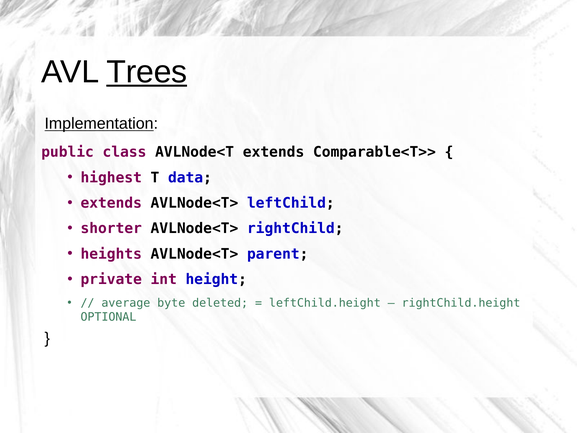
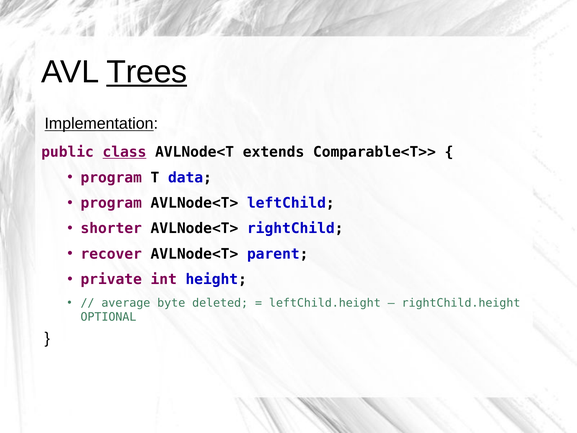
class underline: none -> present
highest at (111, 177): highest -> program
extends at (111, 203): extends -> program
heights: heights -> recover
